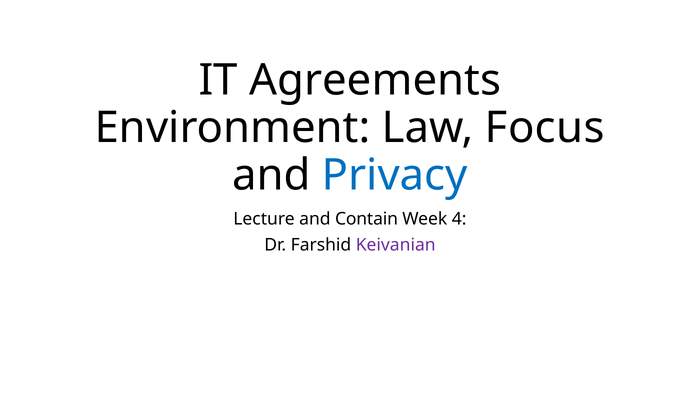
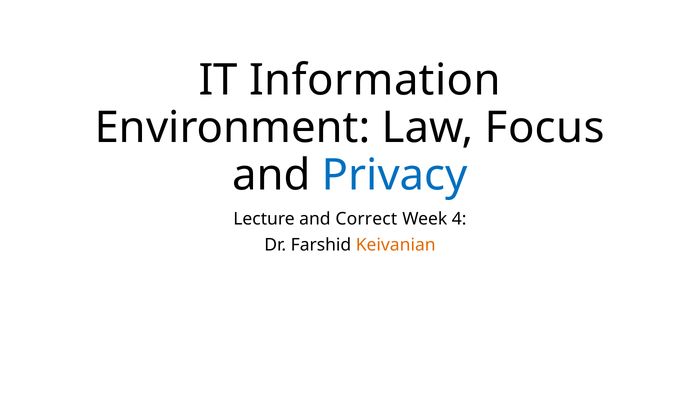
Agreements: Agreements -> Information
Contain: Contain -> Correct
Keivanian colour: purple -> orange
